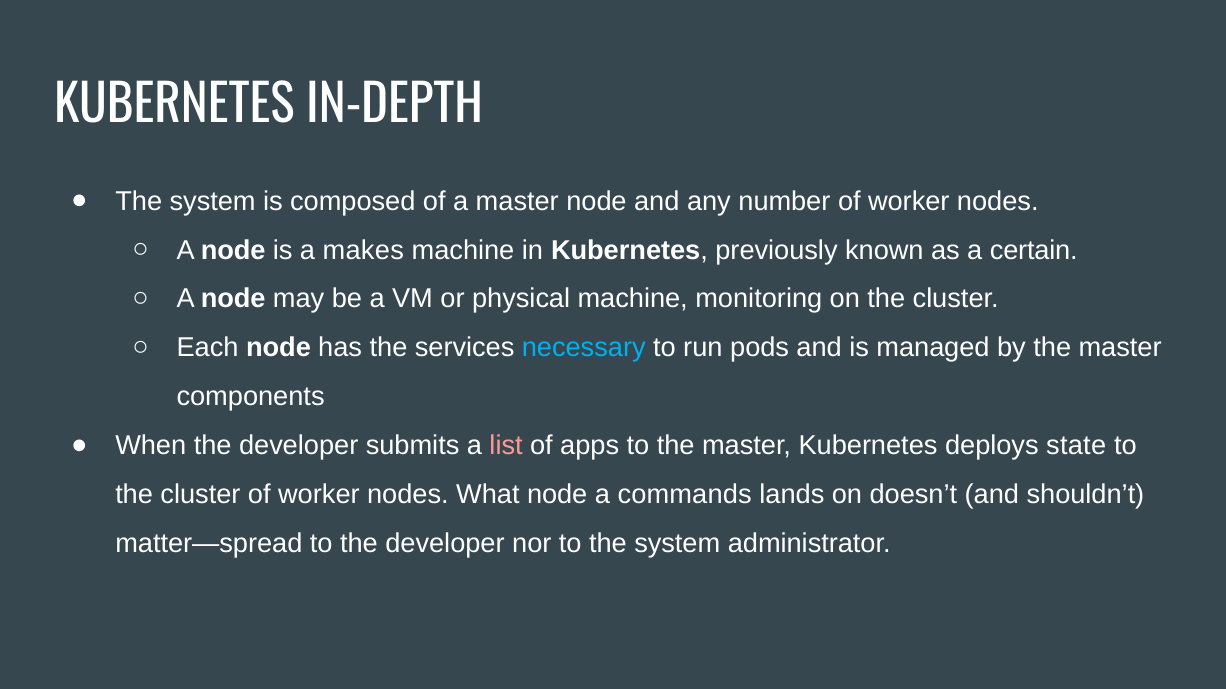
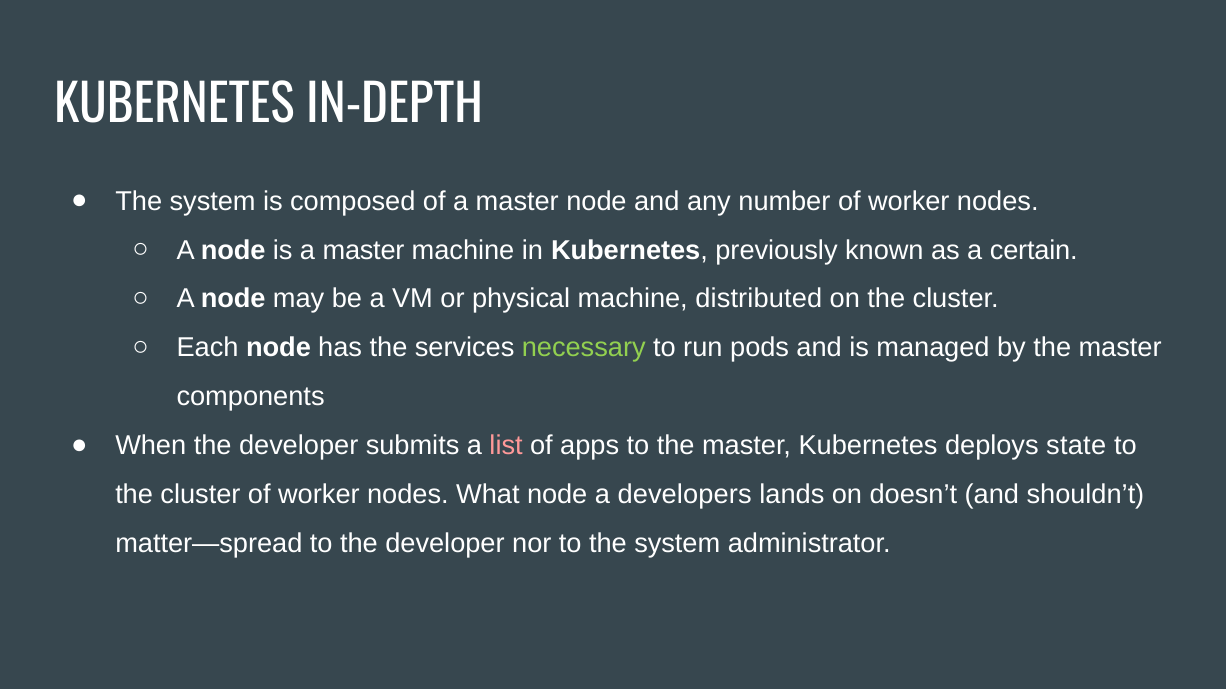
is a makes: makes -> master
monitoring: monitoring -> distributed
necessary colour: light blue -> light green
commands: commands -> developers
